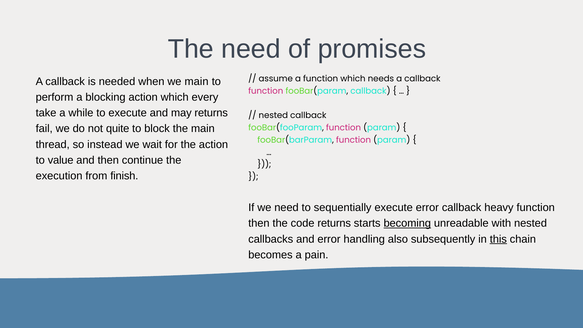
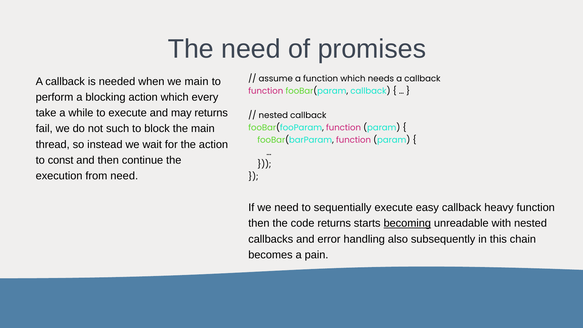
quite: quite -> such
value: value -> const
from finish: finish -> need
execute error: error -> easy
this underline: present -> none
